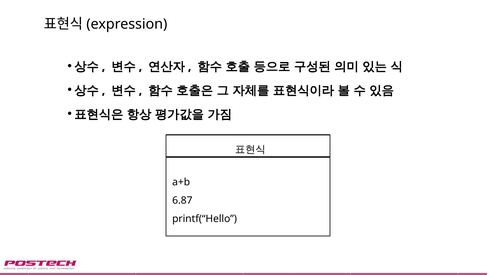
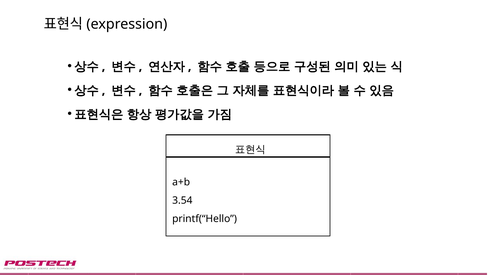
6.87: 6.87 -> 3.54
